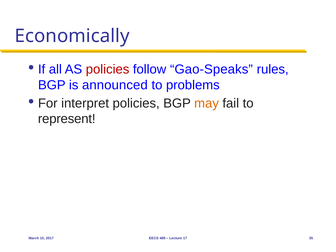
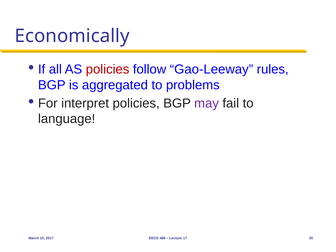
Gao-Speaks: Gao-Speaks -> Gao-Leeway
announced: announced -> aggregated
may colour: orange -> purple
represent: represent -> language
